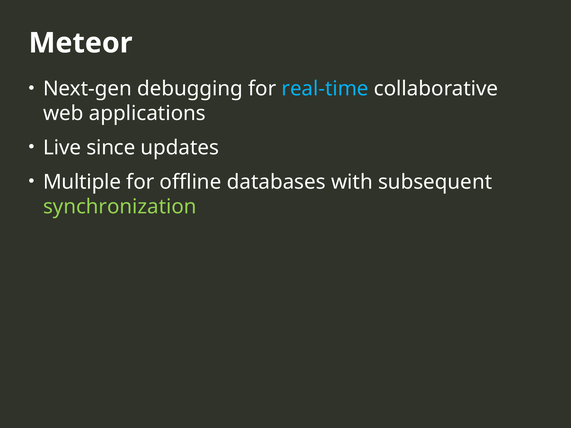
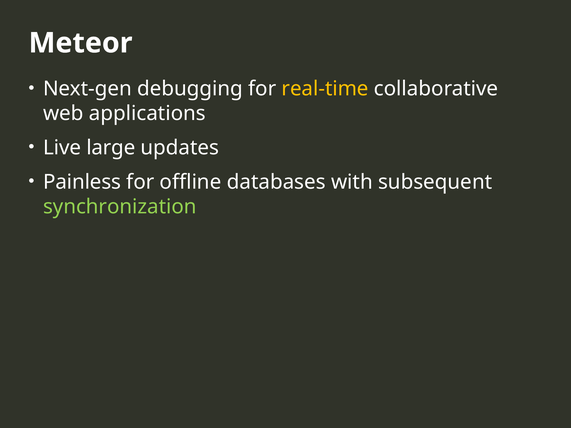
real-time colour: light blue -> yellow
since: since -> large
Multiple: Multiple -> Painless
